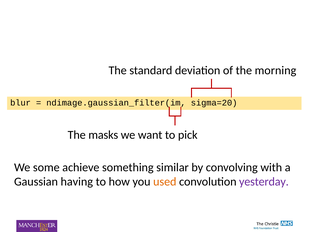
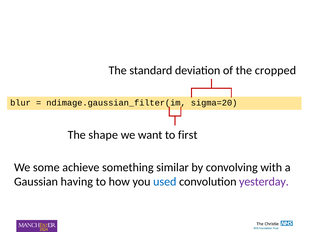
morning: morning -> cropped
masks: masks -> shape
pick: pick -> first
used colour: orange -> blue
